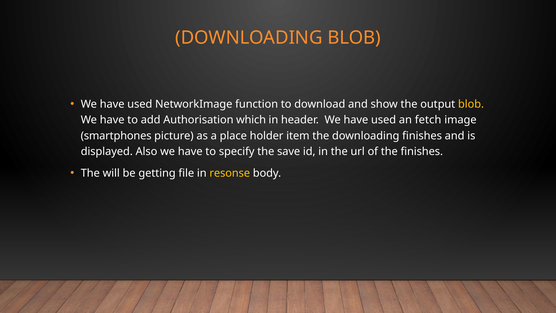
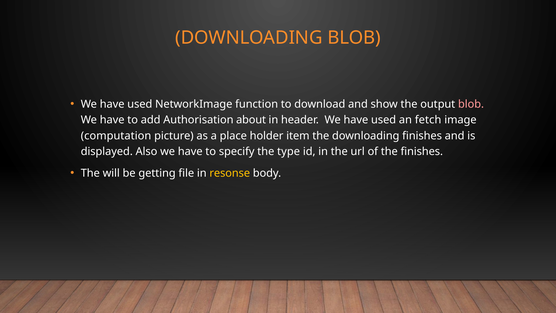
blob at (471, 104) colour: yellow -> pink
which: which -> about
smartphones: smartphones -> computation
save: save -> type
